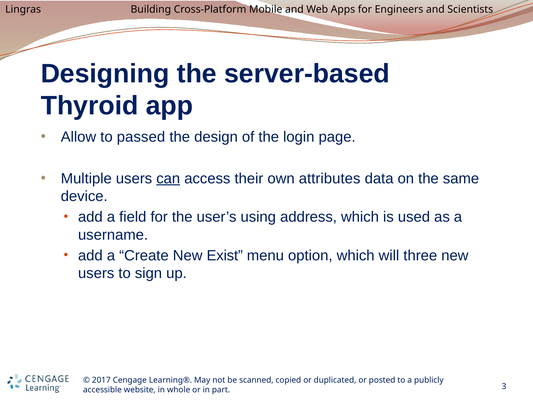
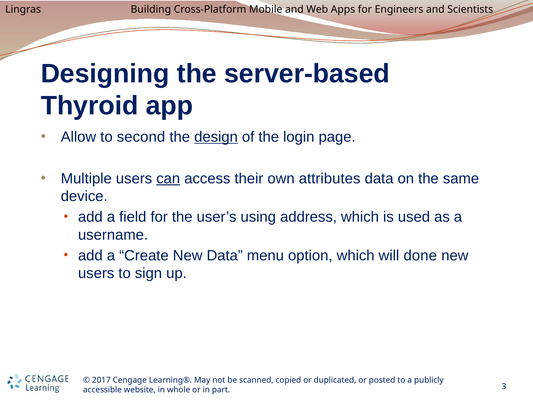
passed: passed -> second
design underline: none -> present
New Exist: Exist -> Data
three: three -> done
